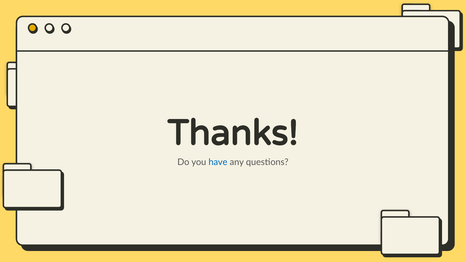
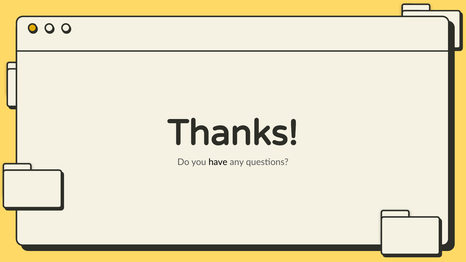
have colour: blue -> black
